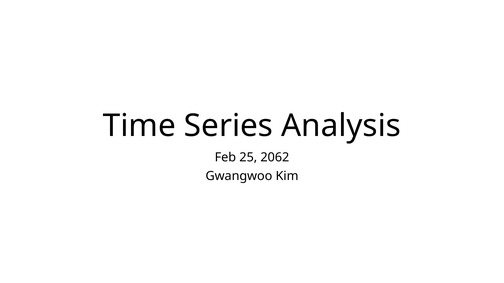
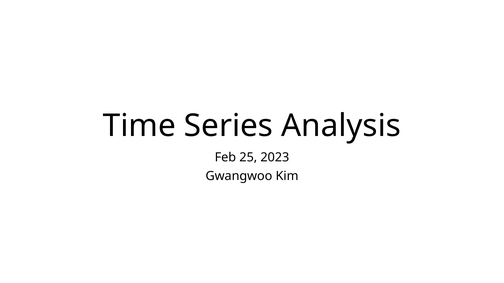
2062: 2062 -> 2023
